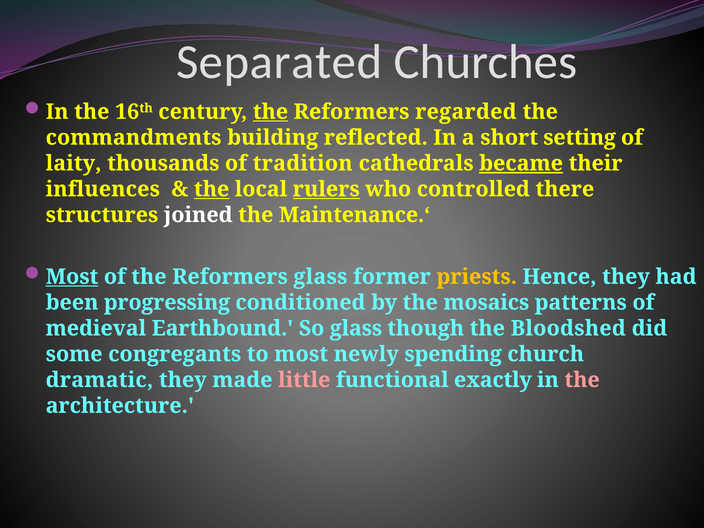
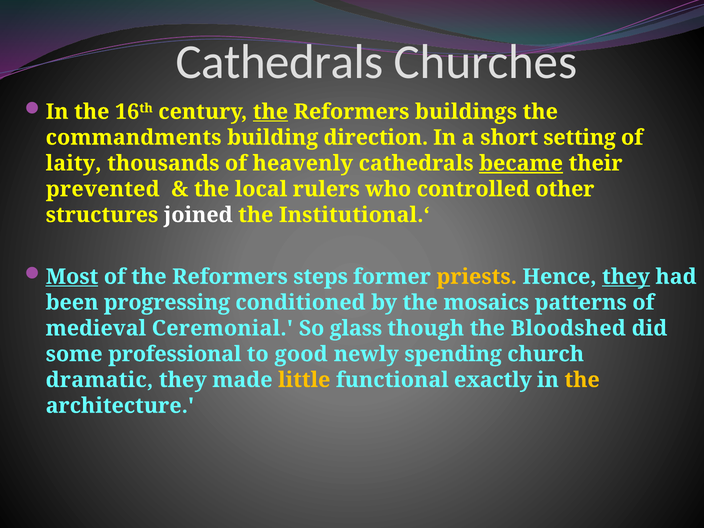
Separated at (279, 62): Separated -> Cathedrals
regarded: regarded -> buildings
reflected: reflected -> direction
tradition: tradition -> heavenly
influences: influences -> prevented
the at (212, 189) underline: present -> none
rulers underline: present -> none
there: there -> other
Maintenance.‘: Maintenance.‘ -> Institutional.‘
Reformers glass: glass -> steps
they at (626, 277) underline: none -> present
Earthbound: Earthbound -> Ceremonial
congregants: congregants -> professional
to most: most -> good
little colour: pink -> yellow
the at (582, 380) colour: pink -> yellow
